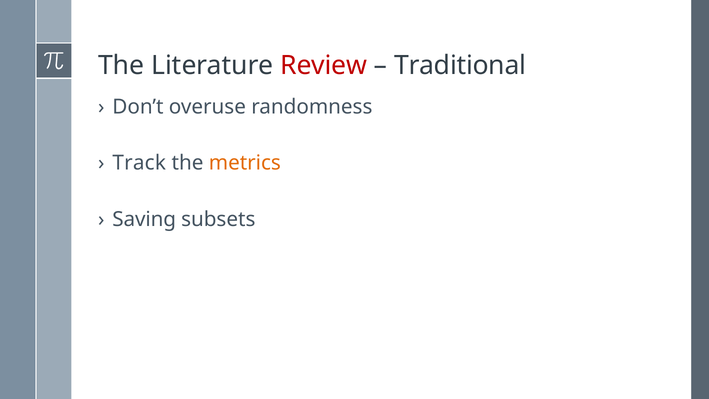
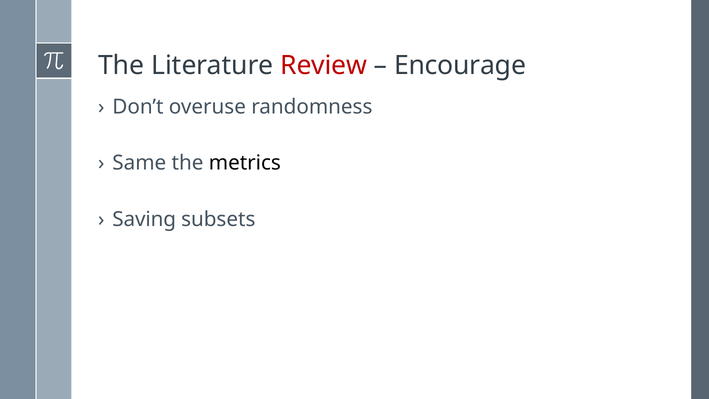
Traditional: Traditional -> Encourage
Track: Track -> Same
metrics colour: orange -> black
